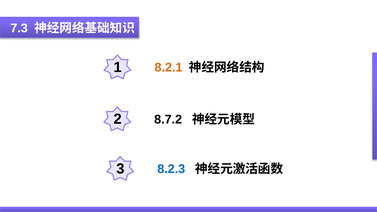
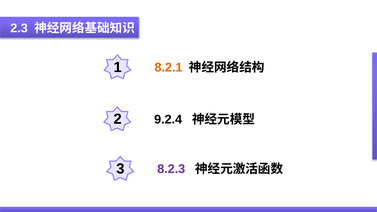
7.3: 7.3 -> 2.3
8.7.2: 8.7.2 -> 9.2.4
8.2.3 colour: blue -> purple
